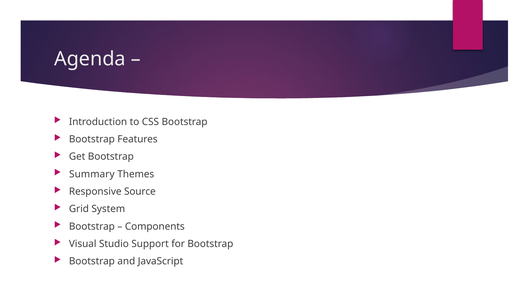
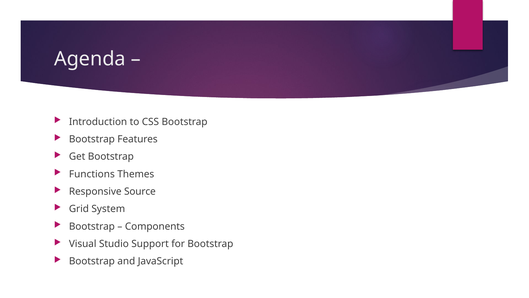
Summary: Summary -> Functions
